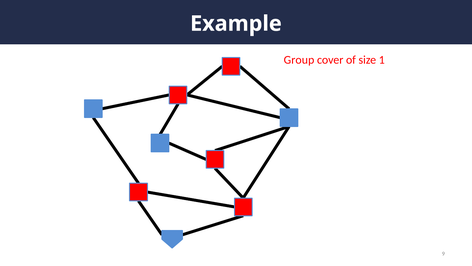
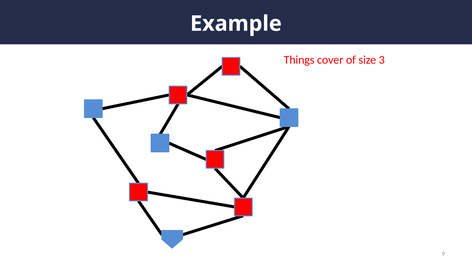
Group: Group -> Things
1: 1 -> 3
